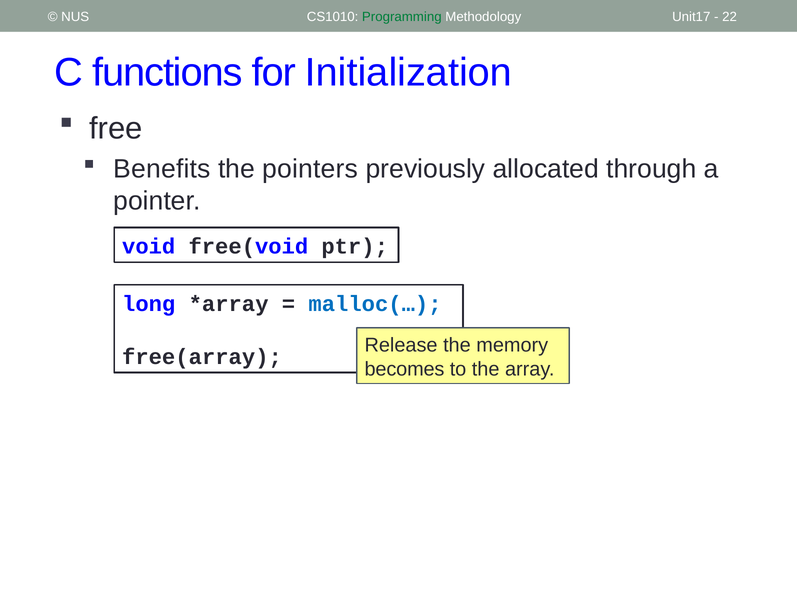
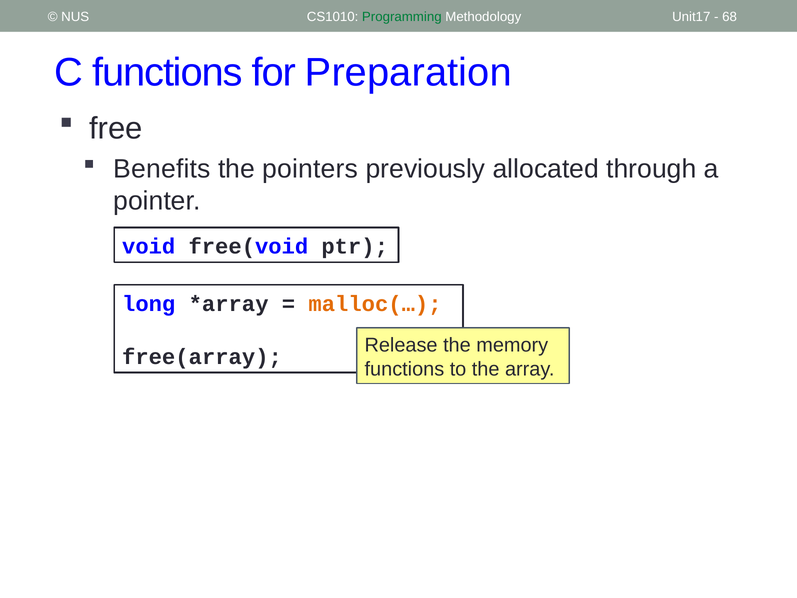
22: 22 -> 68
Initialization: Initialization -> Preparation
malloc(… colour: blue -> orange
becomes at (405, 369): becomes -> functions
